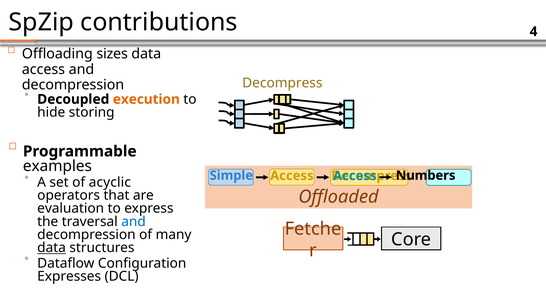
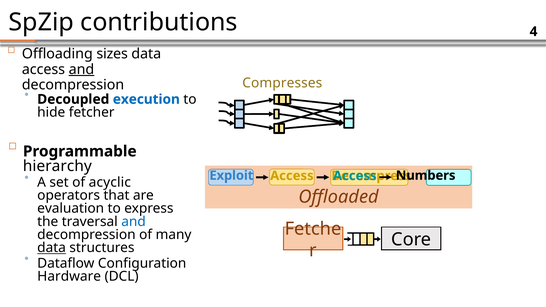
and at (81, 69) underline: none -> present
Decompress at (282, 83): Decompress -> Compresses
execution colour: orange -> blue
storing: storing -> fetcher
examples: examples -> hierarchy
Simple: Simple -> Exploit
Expresses: Expresses -> Hardware
